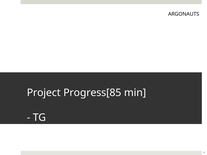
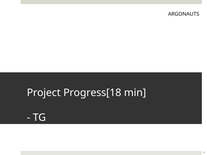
Progress[85: Progress[85 -> Progress[18
